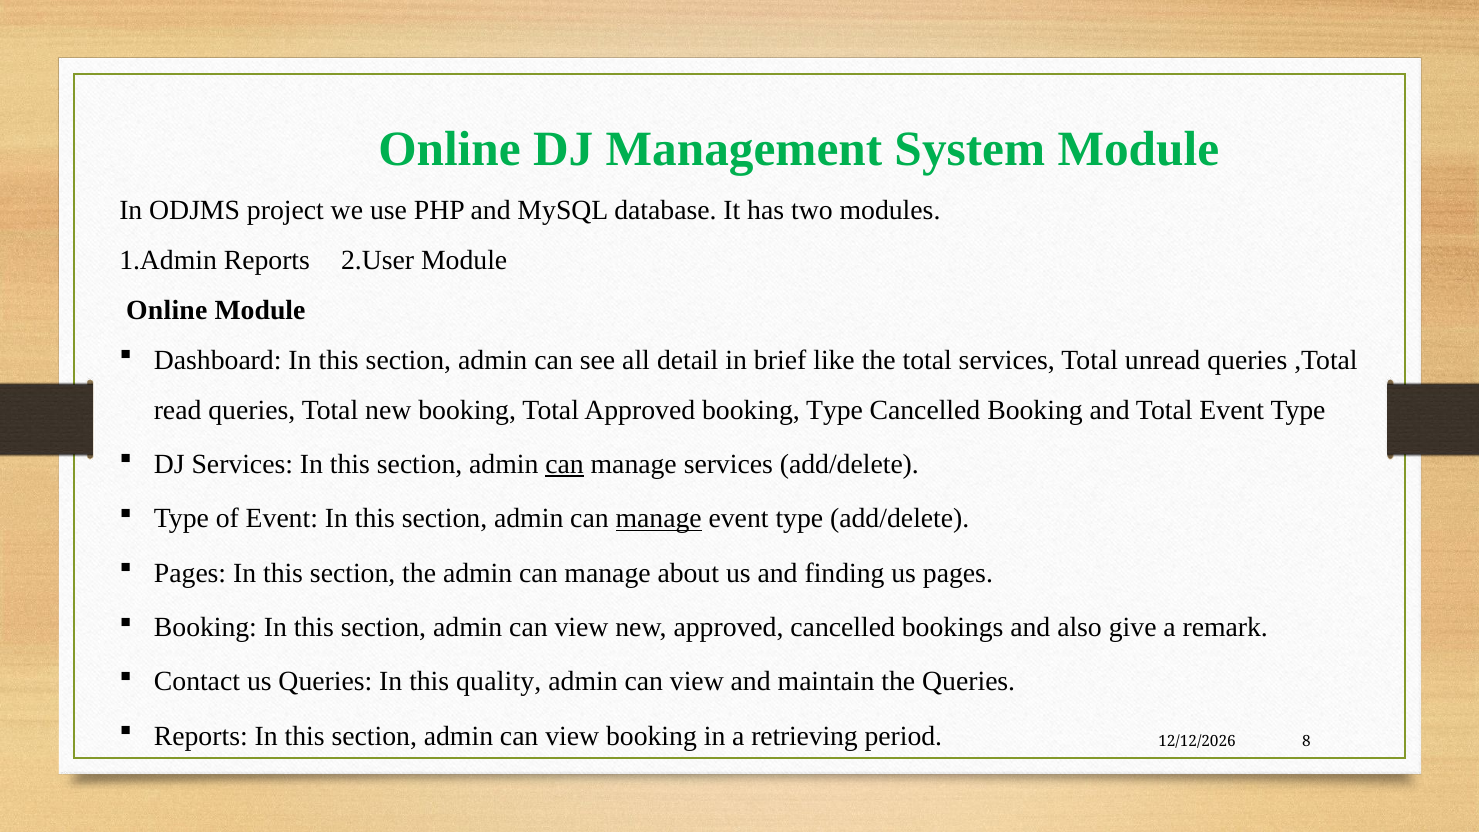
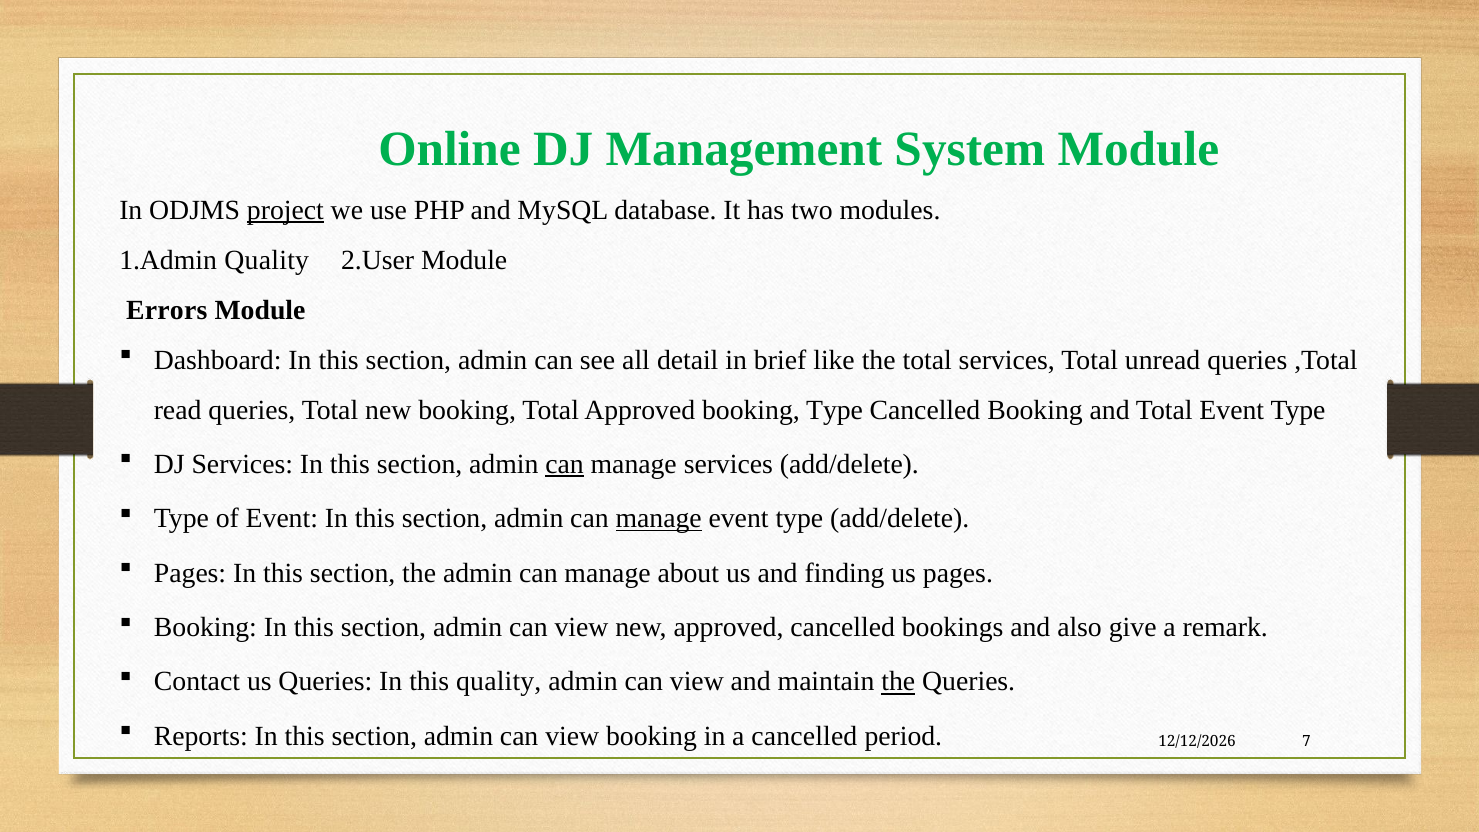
project underline: none -> present
1.Admin Reports: Reports -> Quality
Online at (167, 310): Online -> Errors
the at (898, 682) underline: none -> present
a retrieving: retrieving -> cancelled
8: 8 -> 7
